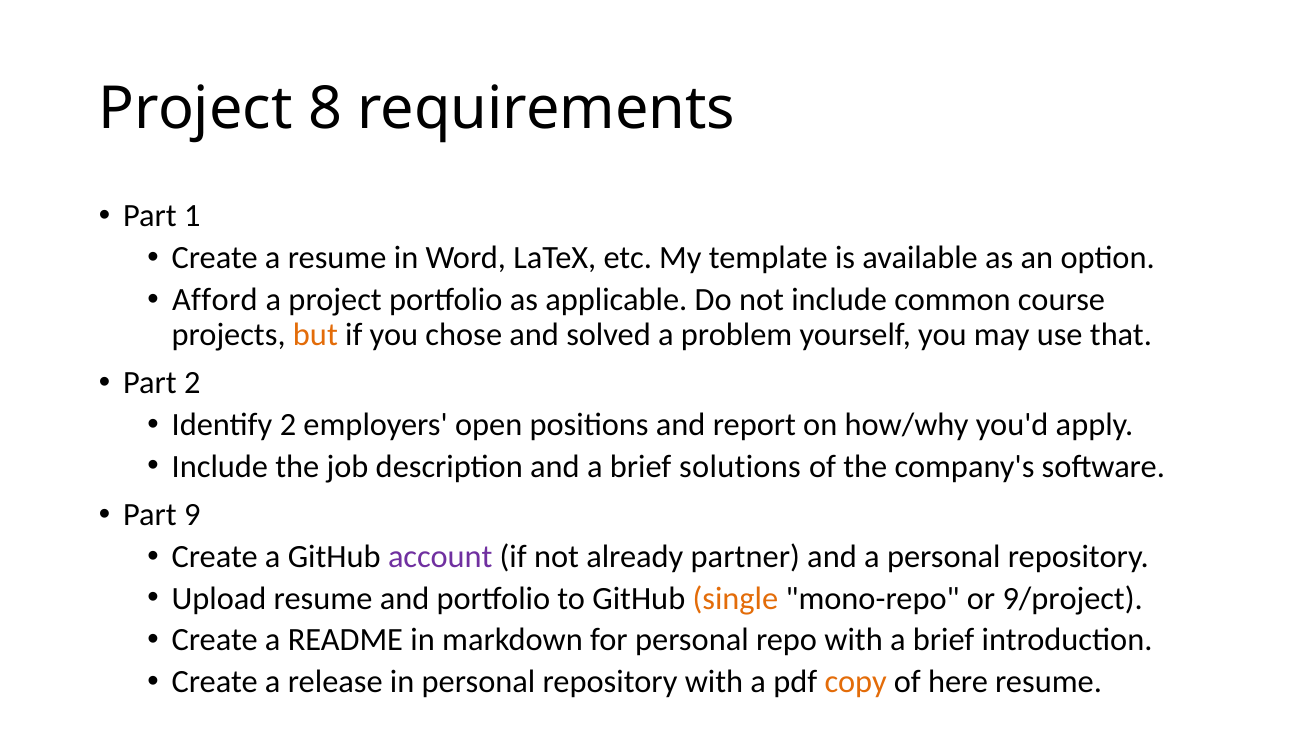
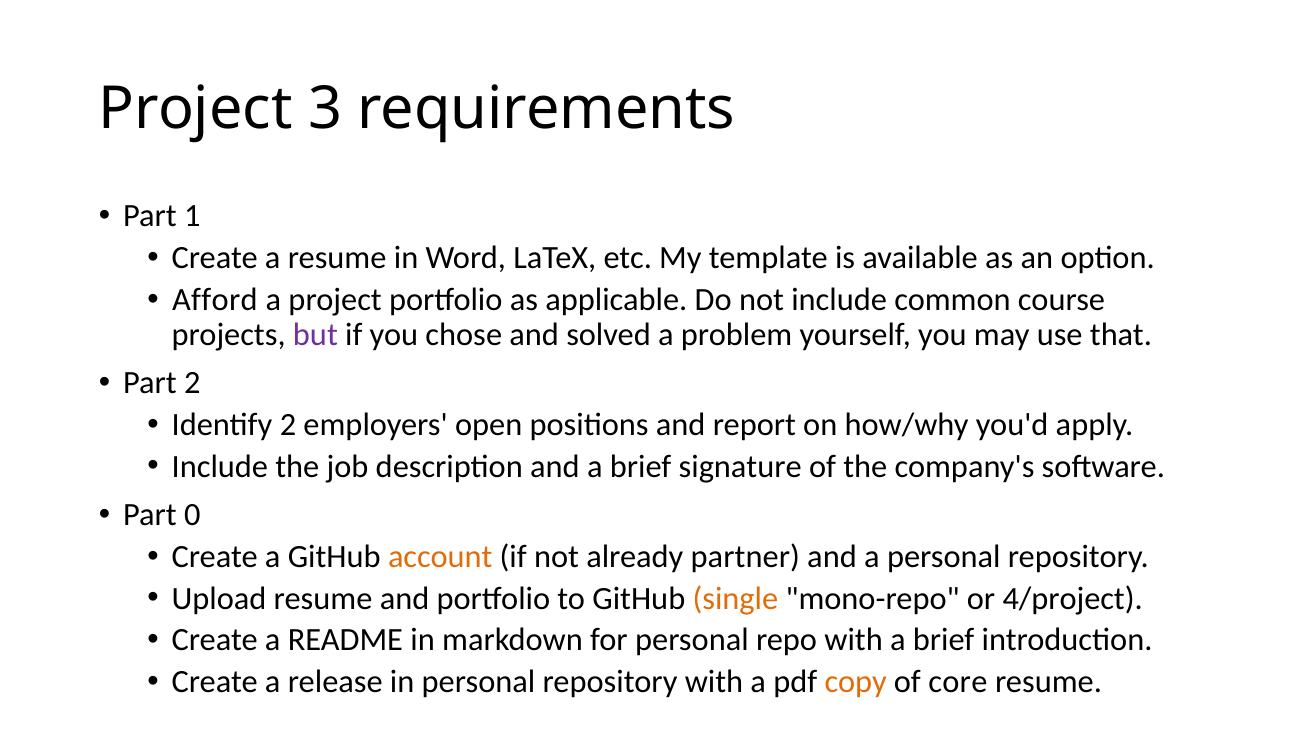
8: 8 -> 3
but colour: orange -> purple
solutions: solutions -> signature
9: 9 -> 0
account colour: purple -> orange
9/project: 9/project -> 4/project
here: here -> core
